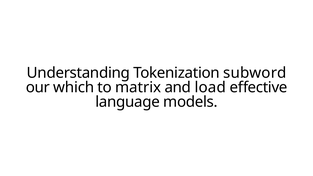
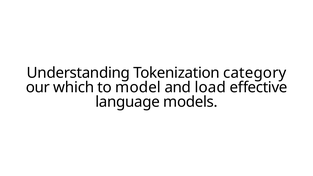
subword: subword -> category
matrix: matrix -> model
